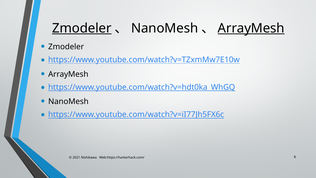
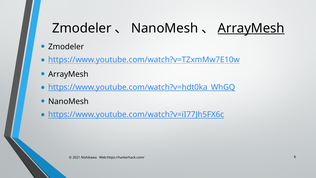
Zmodeler at (82, 28) underline: present -> none
